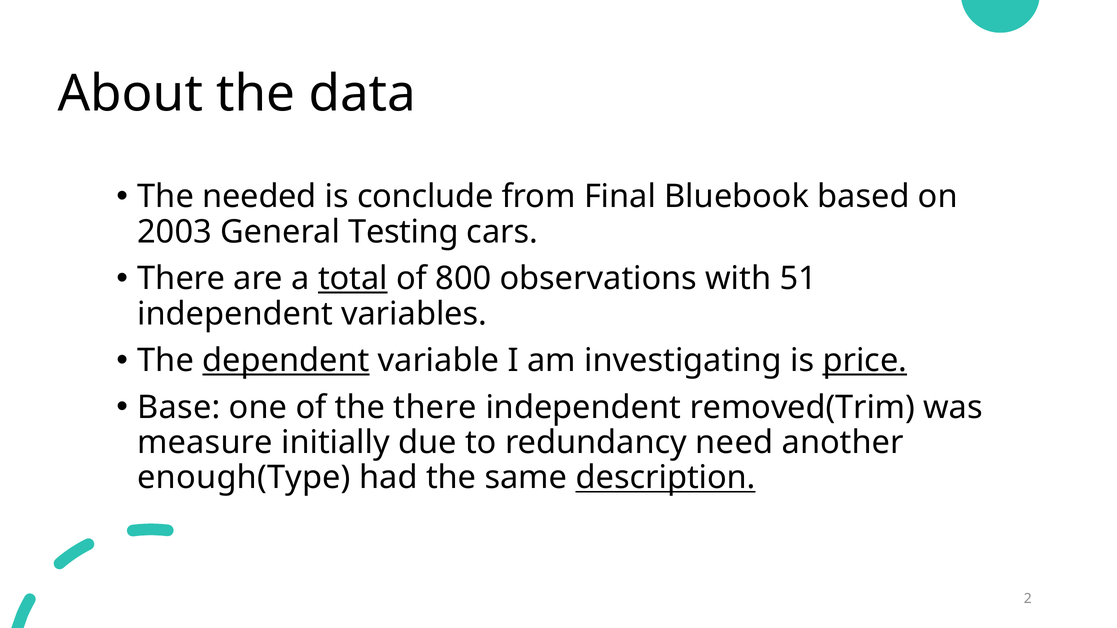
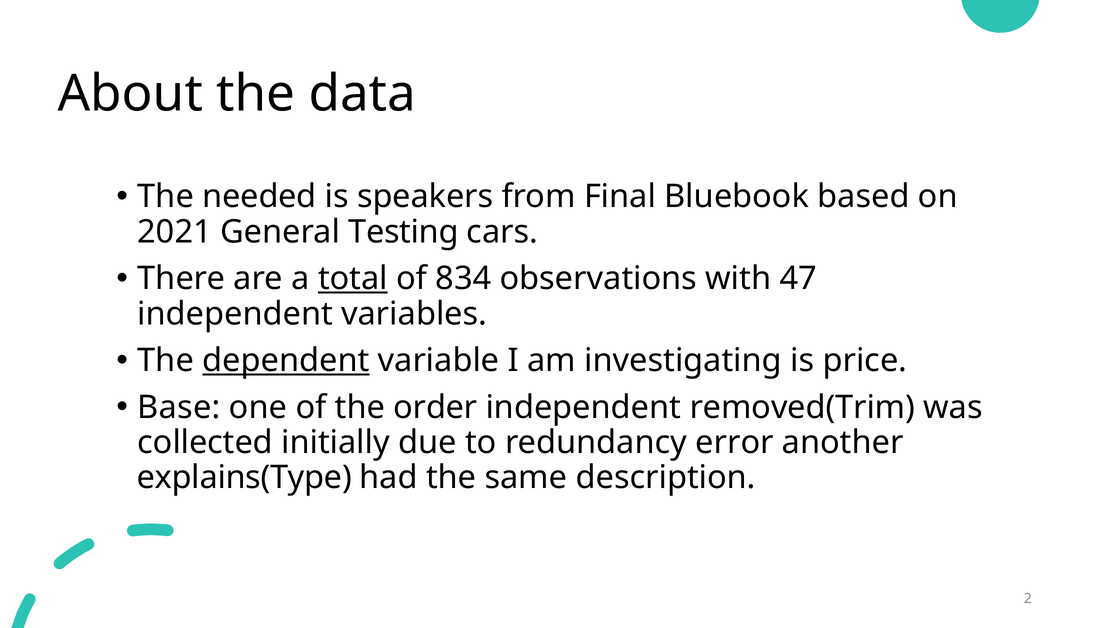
conclude: conclude -> speakers
2003: 2003 -> 2021
800: 800 -> 834
51: 51 -> 47
price underline: present -> none
the there: there -> order
measure: measure -> collected
need: need -> error
enough(Type: enough(Type -> explains(Type
description underline: present -> none
